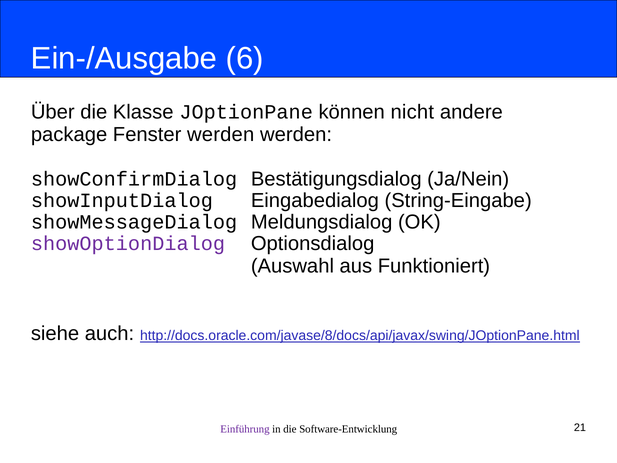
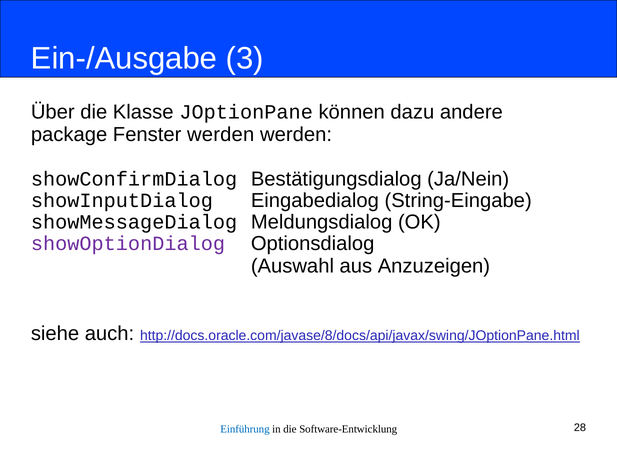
6: 6 -> 3
nicht: nicht -> dazu
Funktioniert: Funktioniert -> Anzuzeigen
Einführung colour: purple -> blue
21: 21 -> 28
